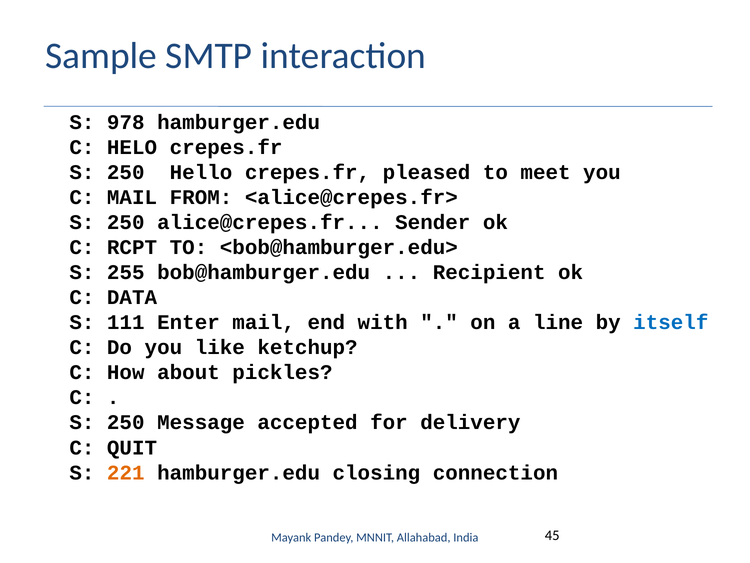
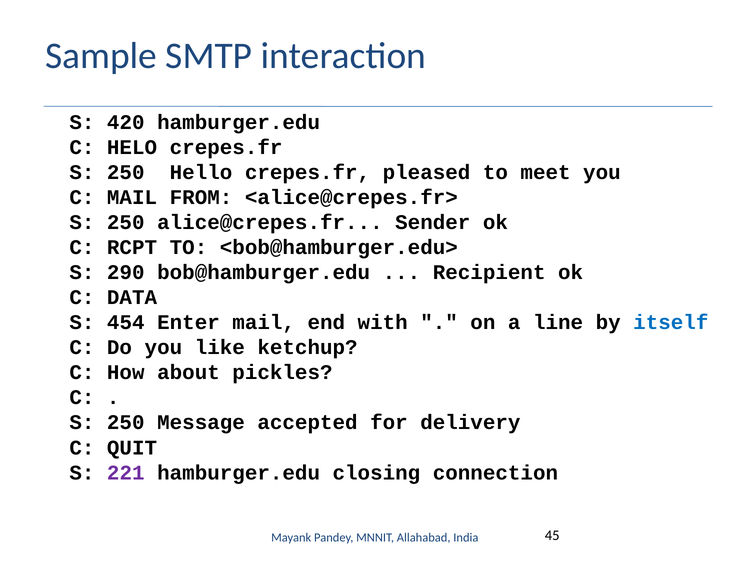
978: 978 -> 420
255: 255 -> 290
111: 111 -> 454
221 colour: orange -> purple
